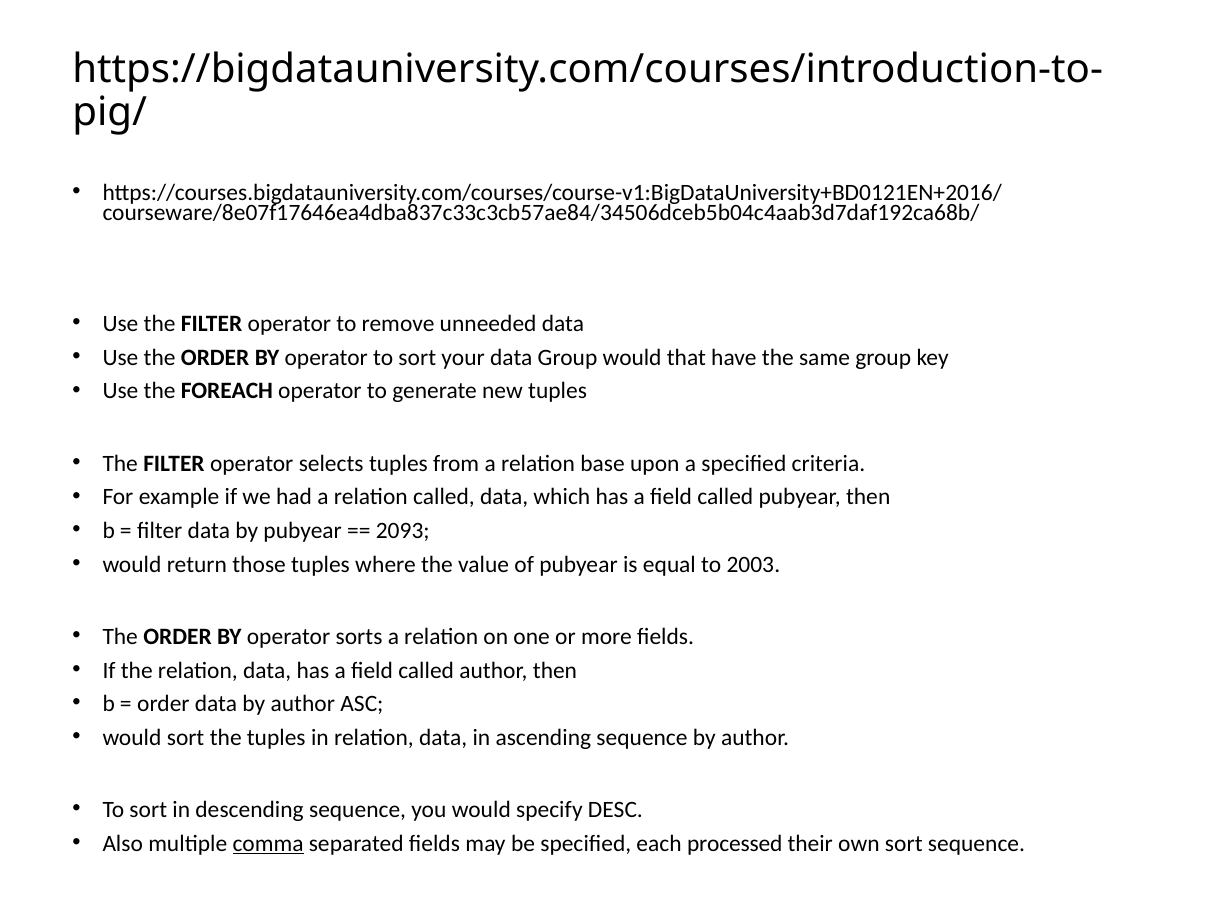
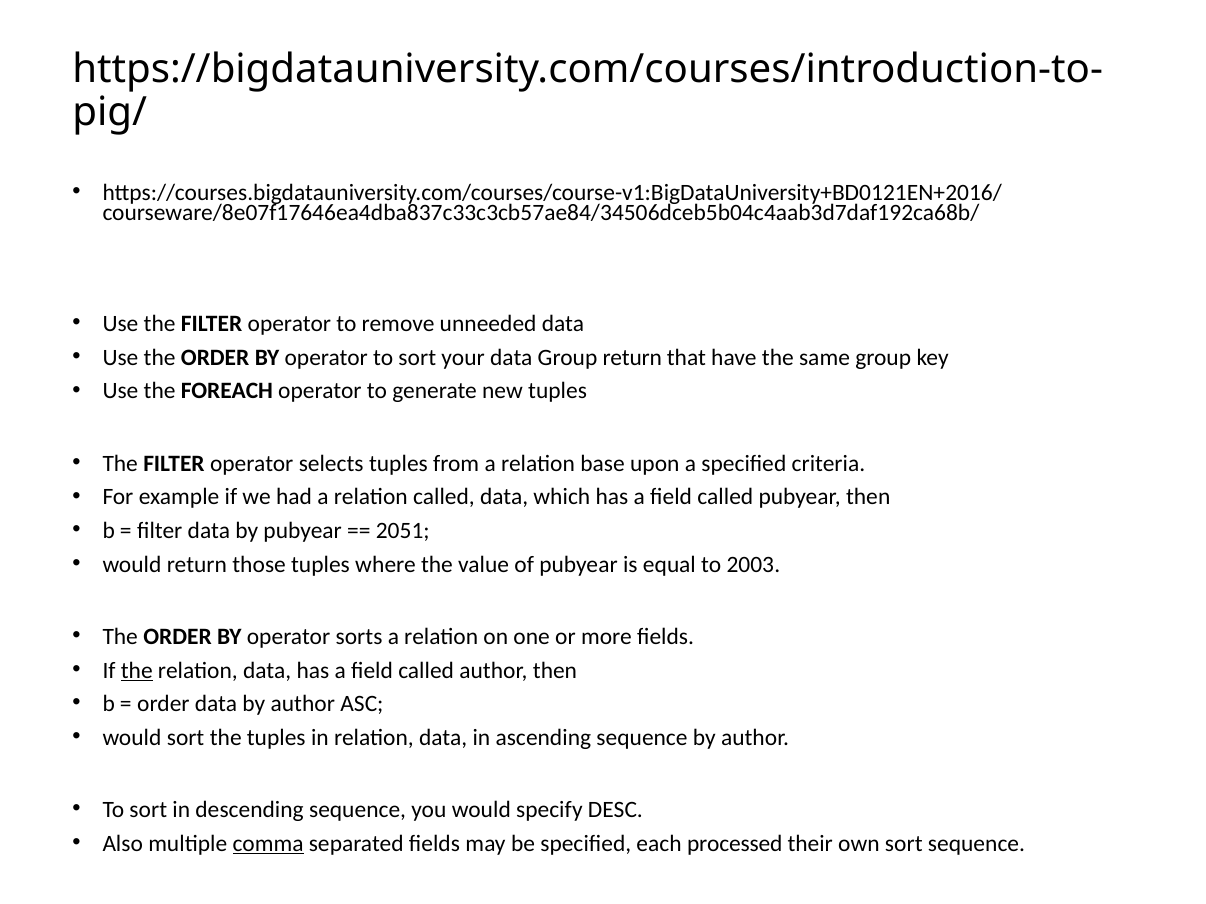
Group would: would -> return
2093: 2093 -> 2051
the at (137, 671) underline: none -> present
